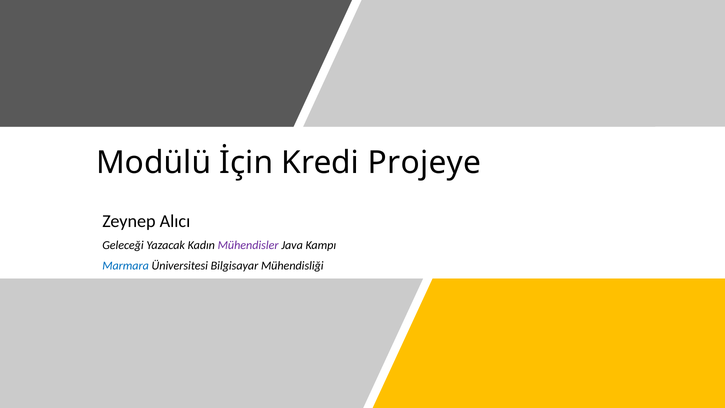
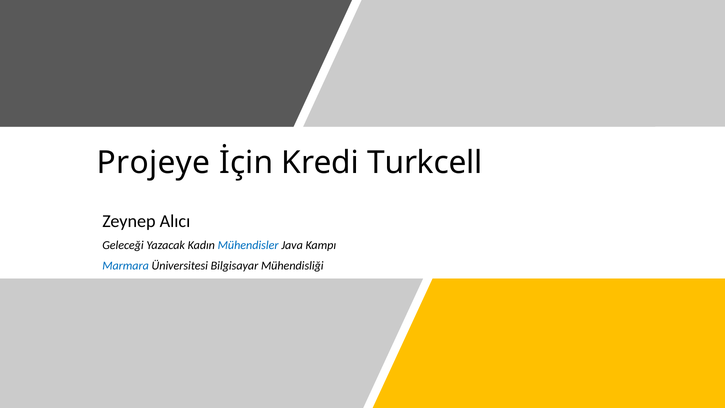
Modülü: Modülü -> Projeye
Projeye: Projeye -> Turkcell
Mühendisler colour: purple -> blue
